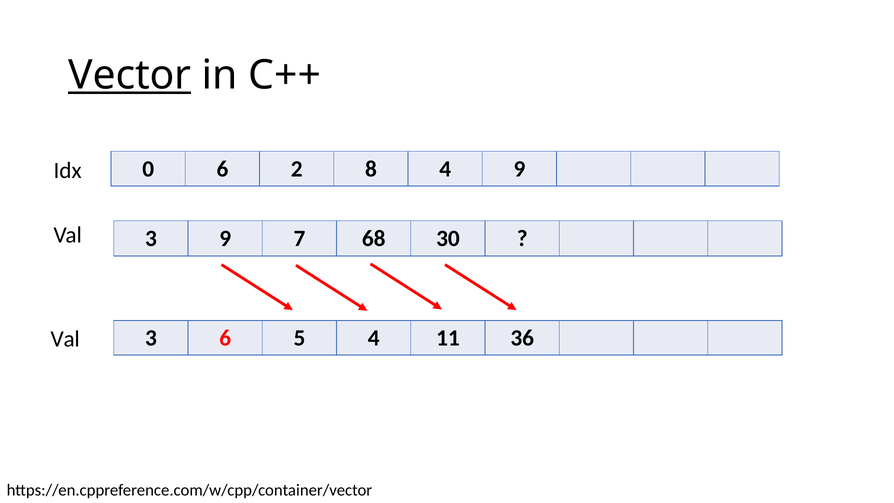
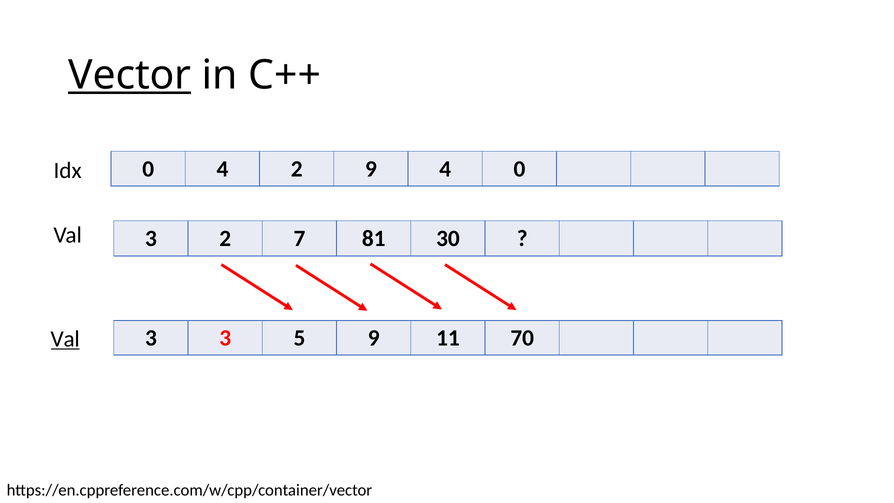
0 6: 6 -> 4
2 8: 8 -> 9
4 9: 9 -> 0
3 9: 9 -> 2
68: 68 -> 81
3 6: 6 -> 3
5 4: 4 -> 9
36: 36 -> 70
Val at (65, 339) underline: none -> present
